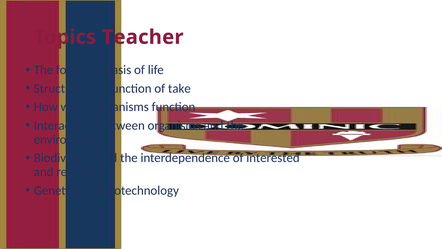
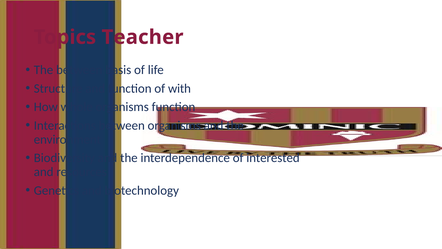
The forefront: forefront -> between
take: take -> with
